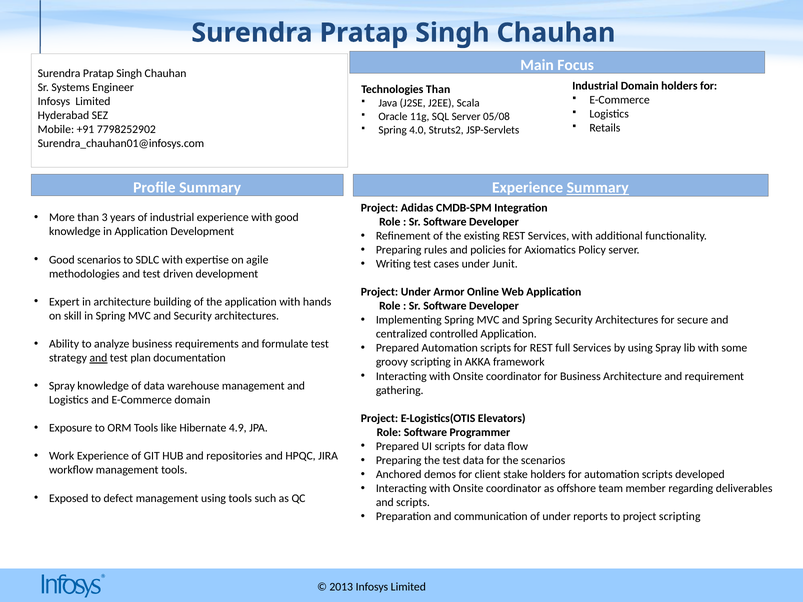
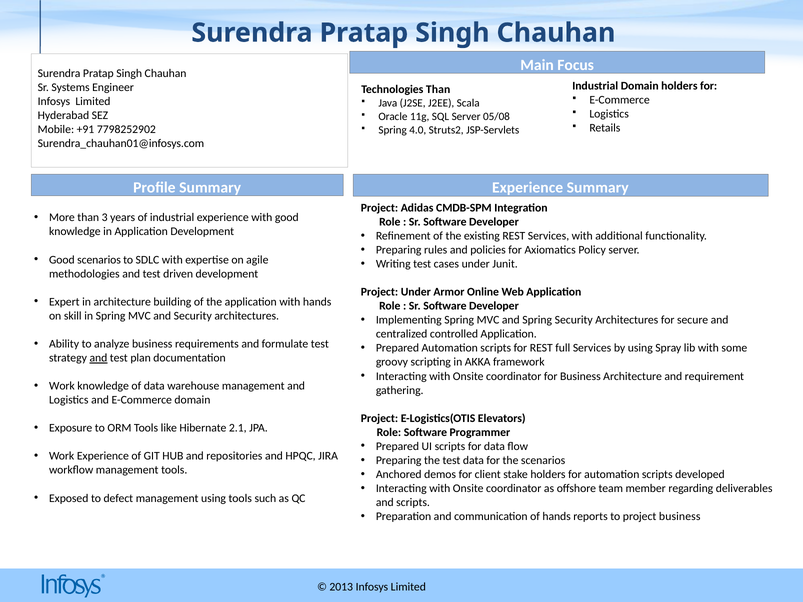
Summary at (598, 188) underline: present -> none
Spray at (62, 386): Spray -> Work
4.9: 4.9 -> 2.1
of under: under -> hands
project scripting: scripting -> business
